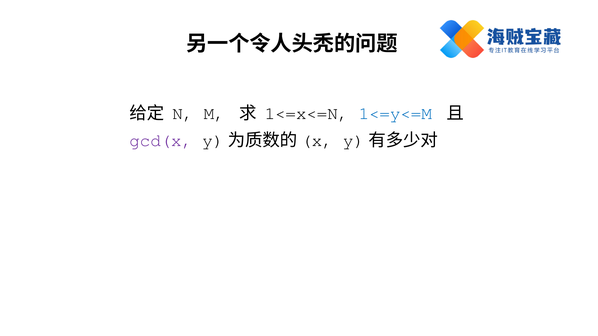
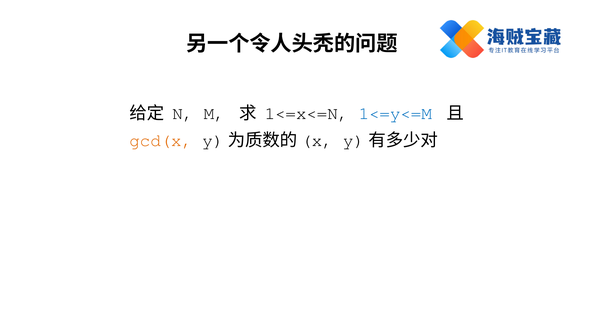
gcd(x colour: purple -> orange
